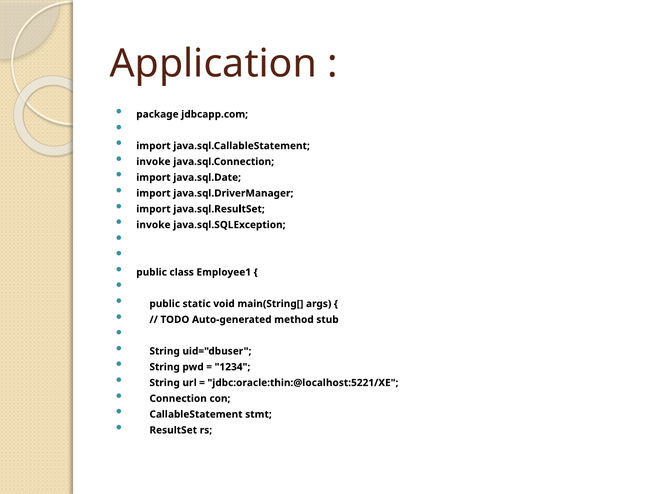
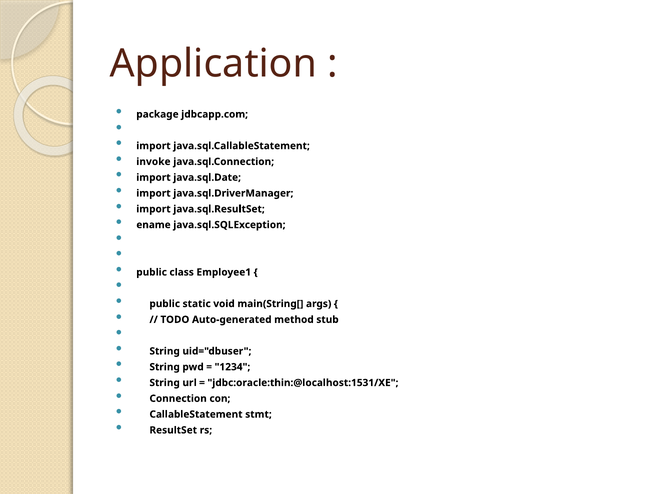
invoke at (153, 225): invoke -> ename
jdbc:oracle:thin:@localhost:5221/XE: jdbc:oracle:thin:@localhost:5221/XE -> jdbc:oracle:thin:@localhost:1531/XE
